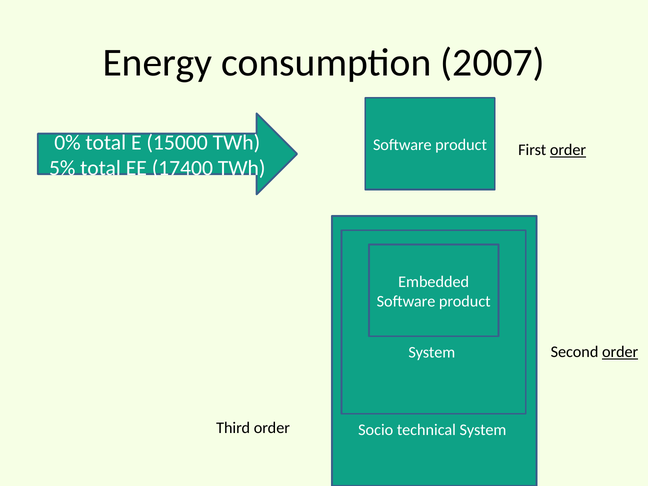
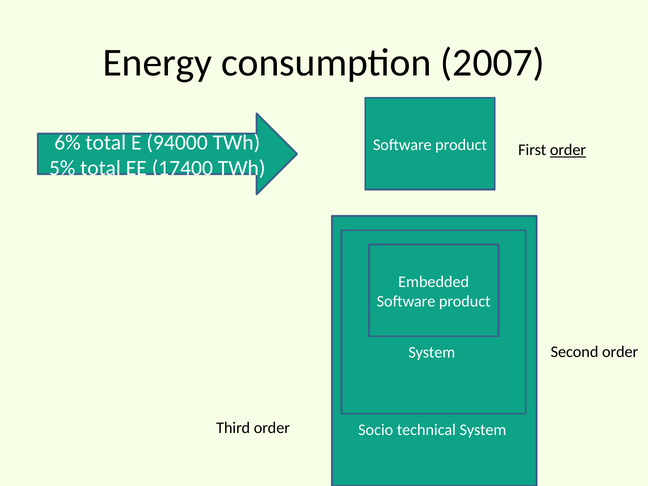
0%: 0% -> 6%
15000: 15000 -> 94000
order at (620, 352) underline: present -> none
